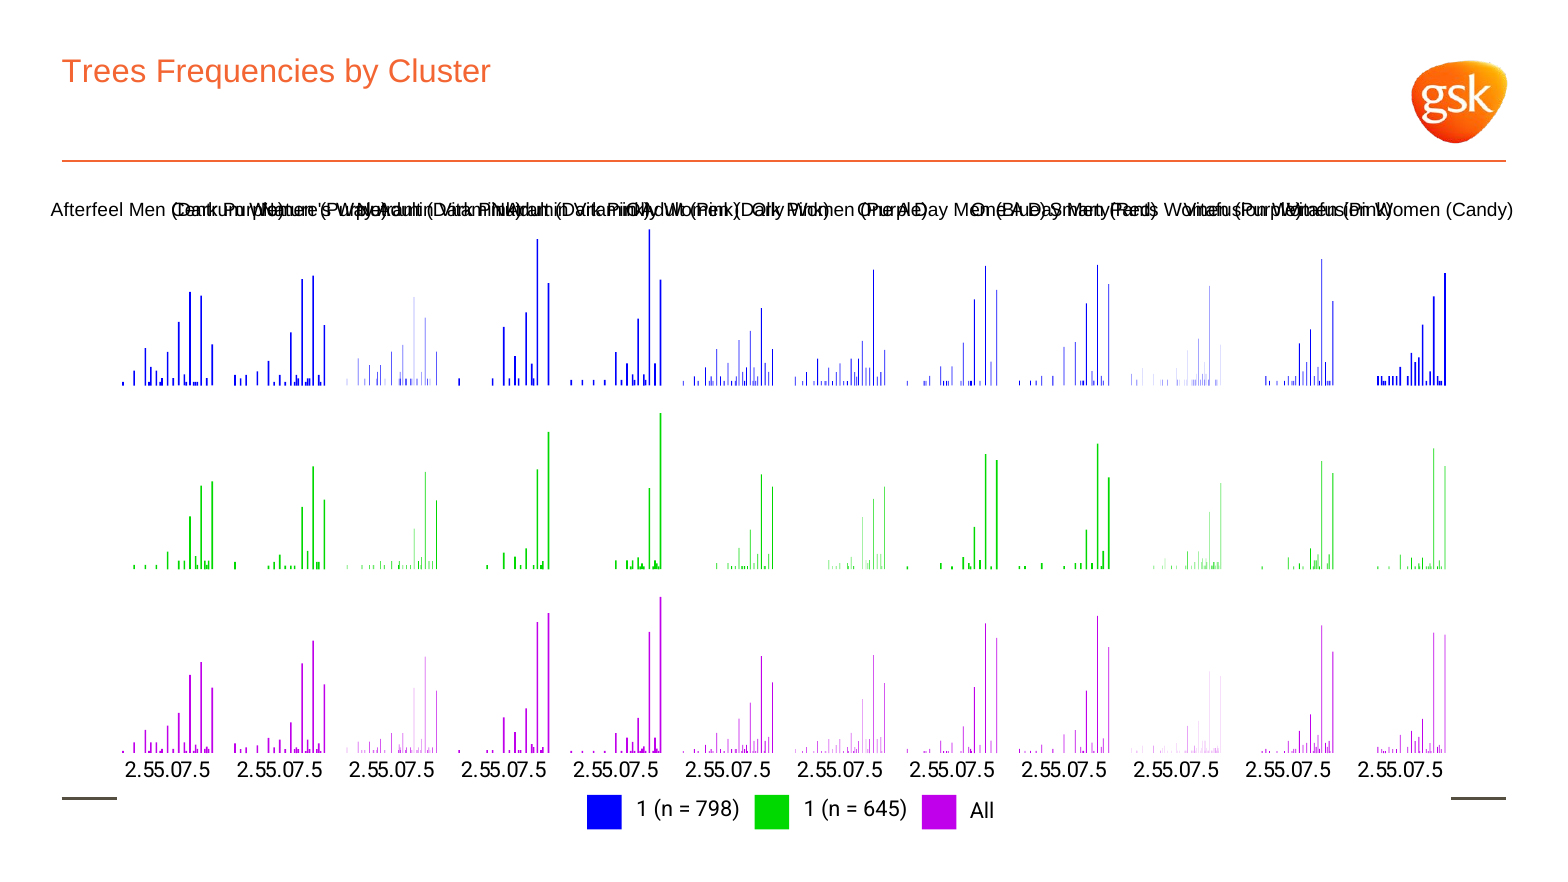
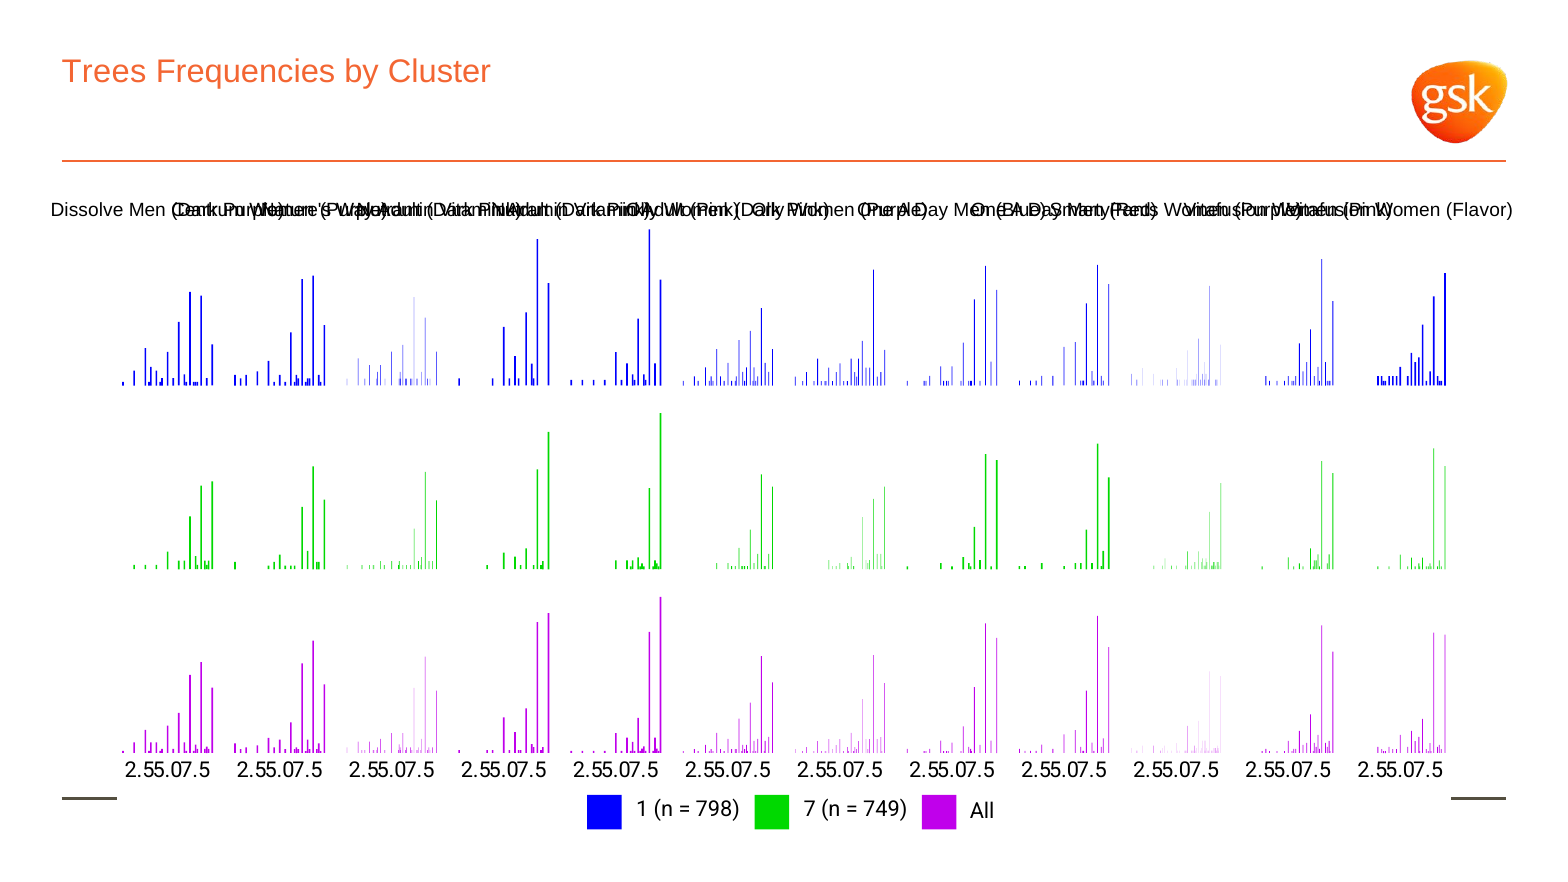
Afterfeel: Afterfeel -> Dissolve
Candy: Candy -> Flavor
798 1: 1 -> 7
645: 645 -> 749
